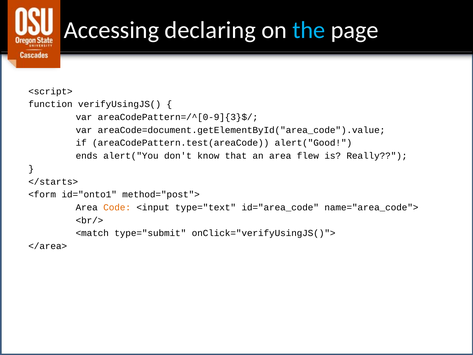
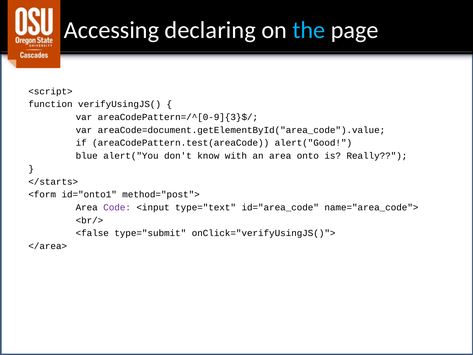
ends: ends -> blue
that: that -> with
flew: flew -> onto
Code colour: orange -> purple
<match: <match -> <false
